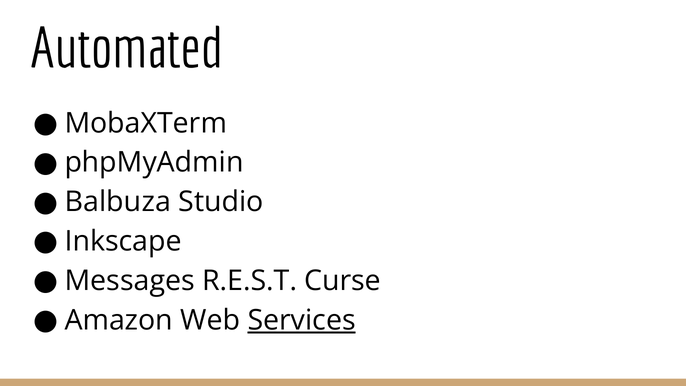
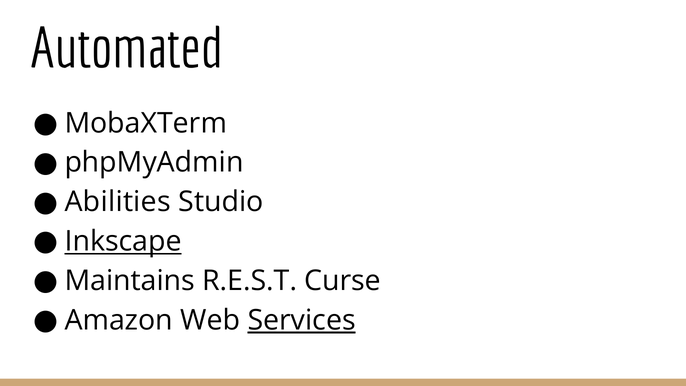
Balbuza: Balbuza -> Abilities
Inkscape underline: none -> present
Messages: Messages -> Maintains
